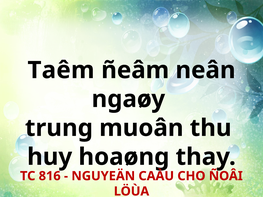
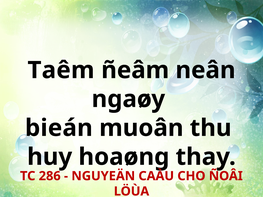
trung: trung -> bieán
816: 816 -> 286
